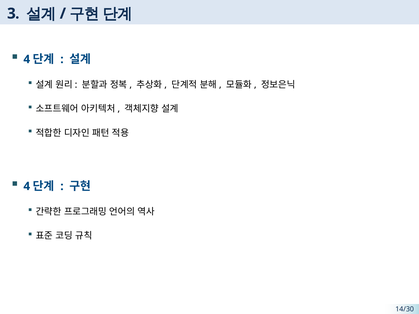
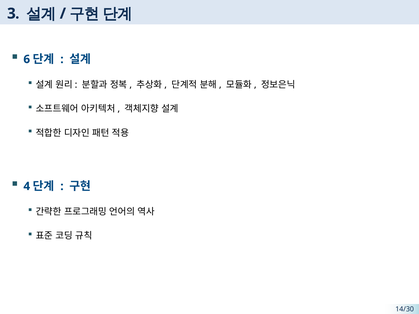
4 at (27, 59): 4 -> 6
